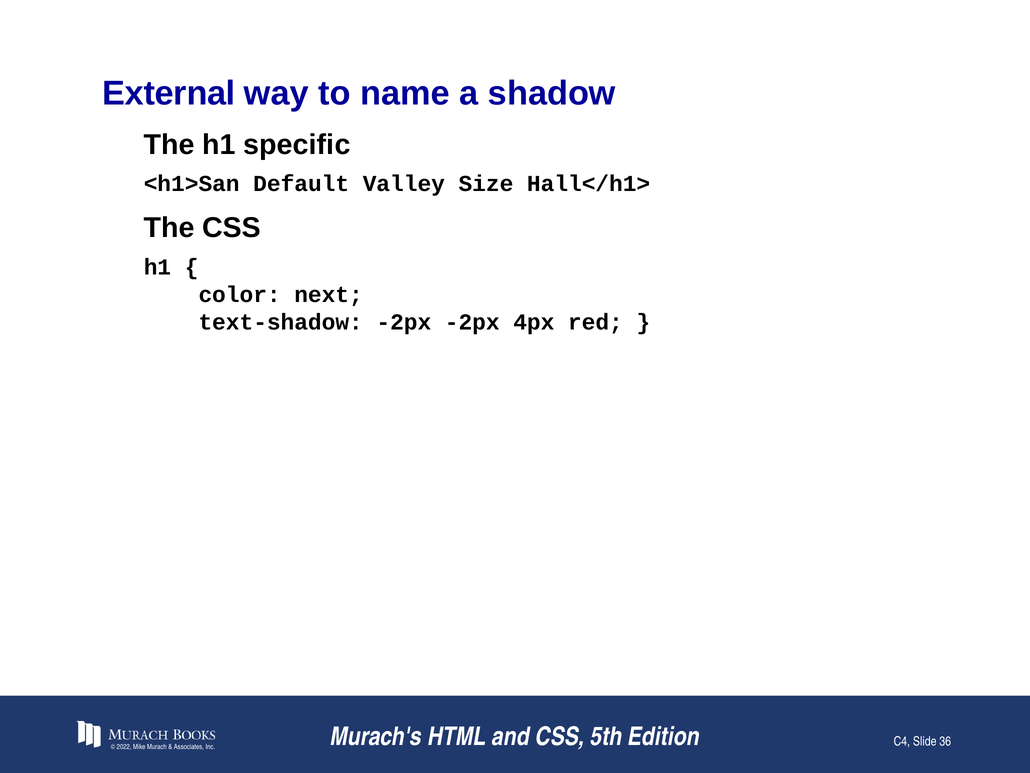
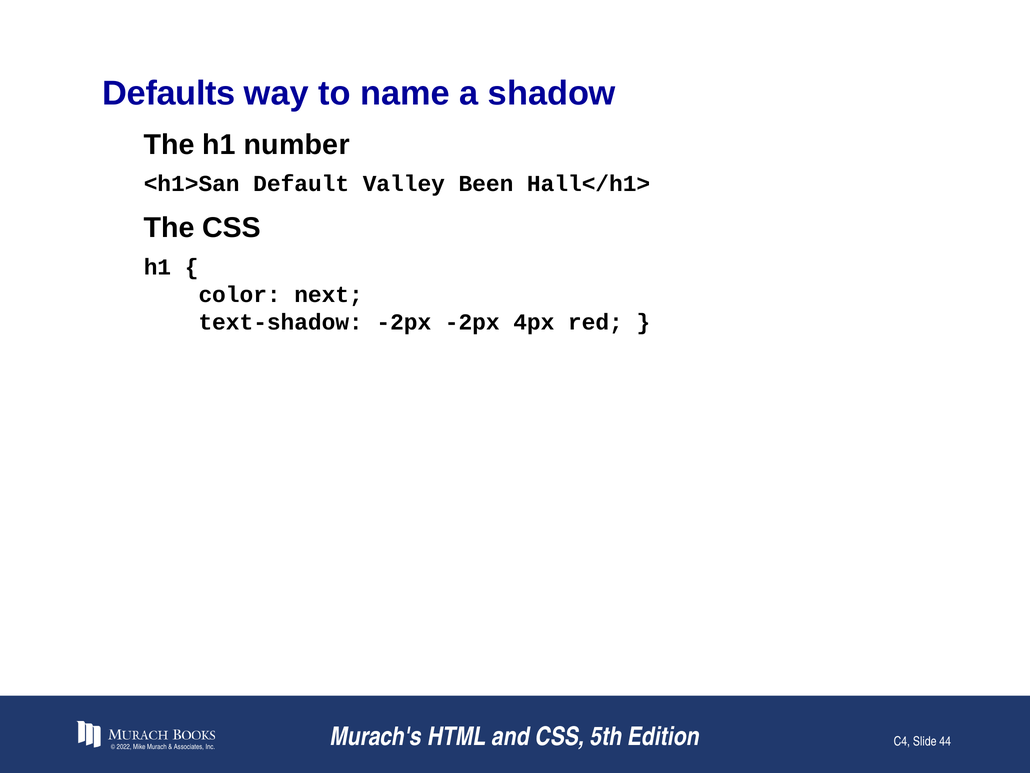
External: External -> Defaults
specific: specific -> number
Size: Size -> Been
36: 36 -> 44
